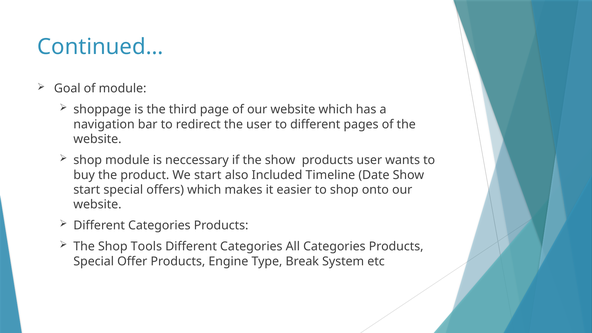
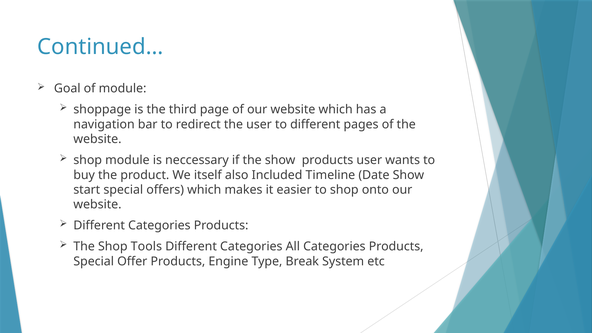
We start: start -> itself
